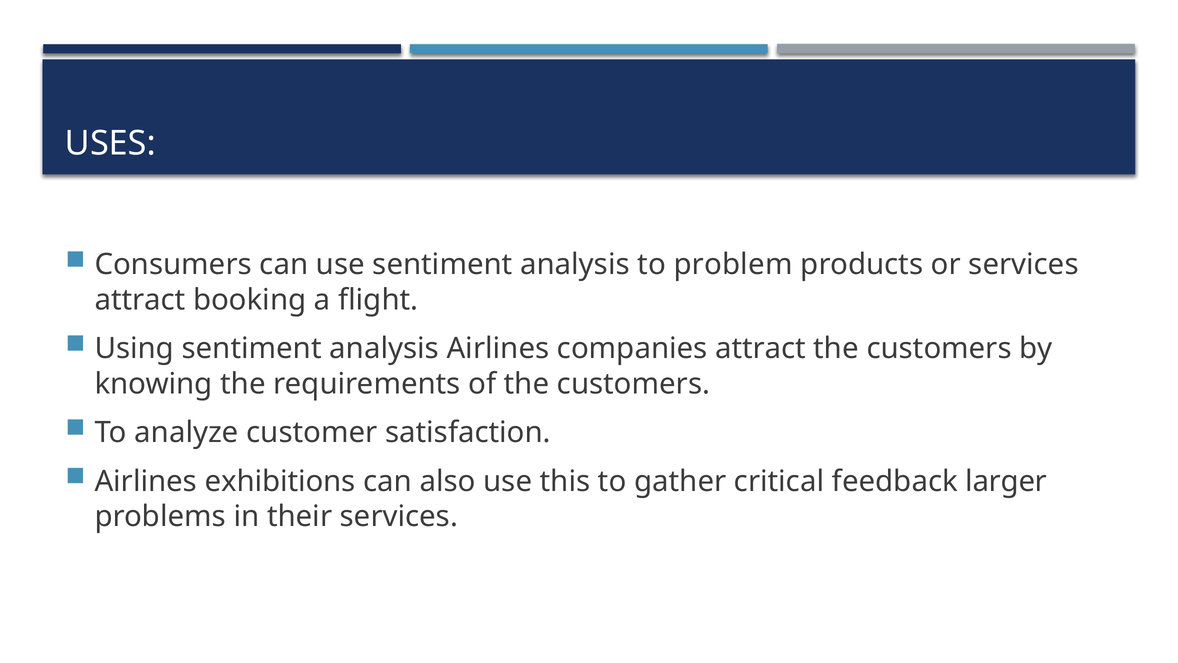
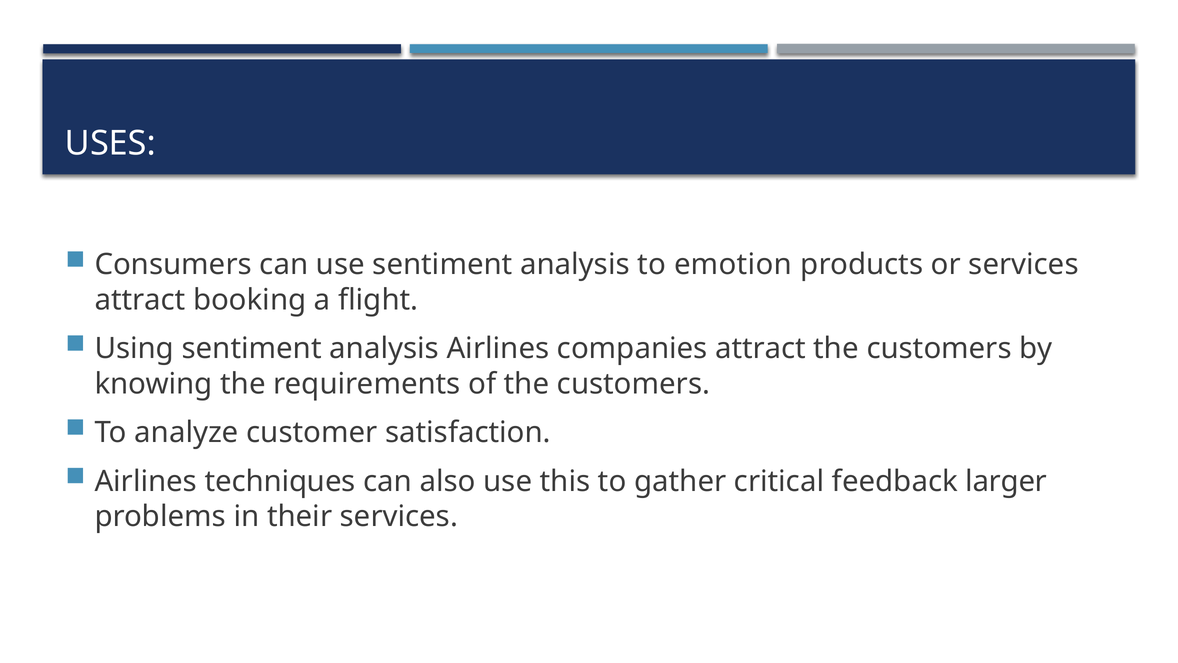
problem: problem -> emotion
exhibitions: exhibitions -> techniques
